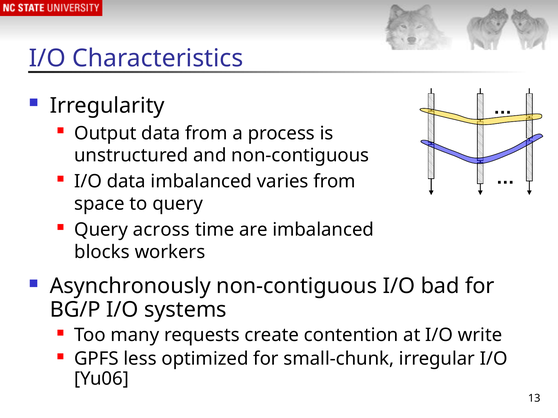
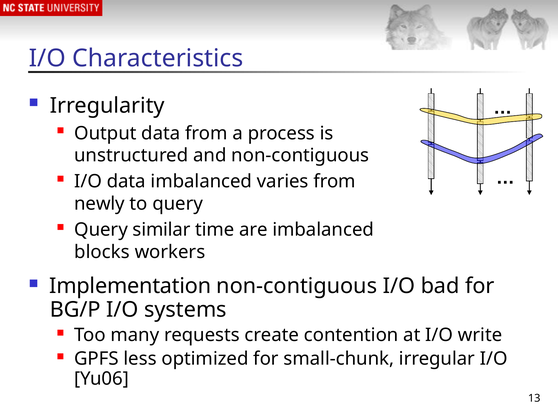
space: space -> newly
across: across -> similar
Asynchronously: Asynchronously -> Implementation
